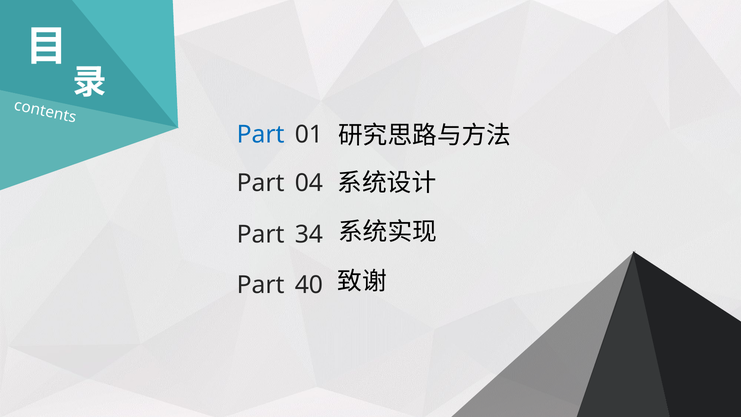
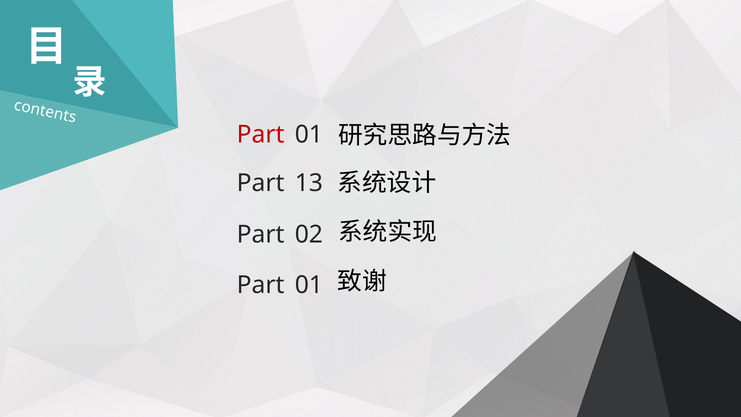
Part at (261, 134) colour: blue -> red
04: 04 -> 13
34: 34 -> 02
40 at (309, 285): 40 -> 01
